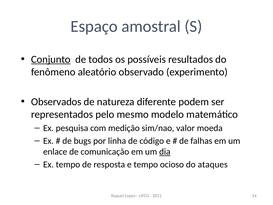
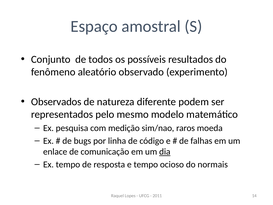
Conjunto underline: present -> none
valor: valor -> raros
ataques: ataques -> normais
